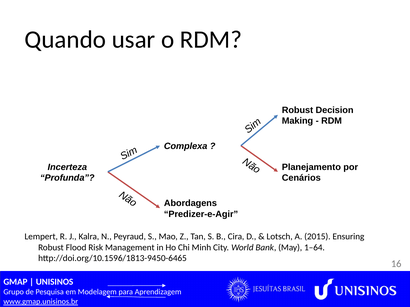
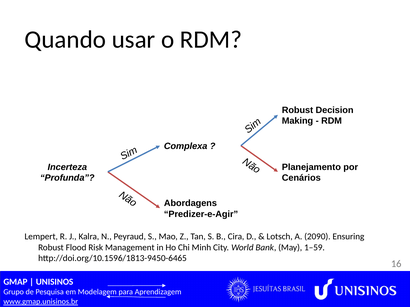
2015: 2015 -> 2090
1–64: 1–64 -> 1–59
